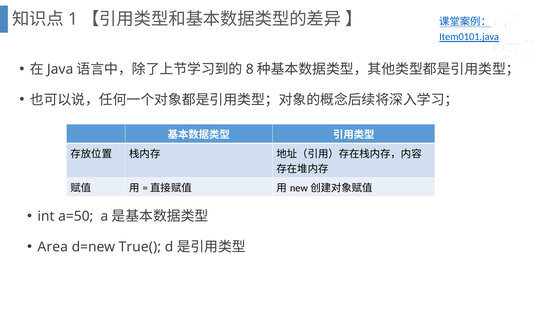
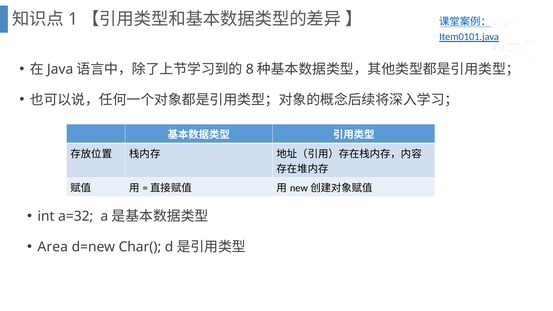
a=50: a=50 -> a=32
True(: True( -> Char(
